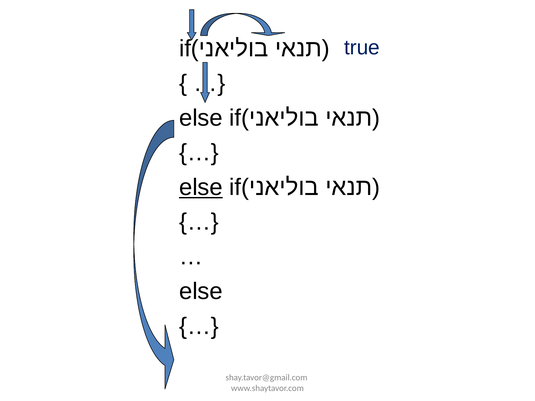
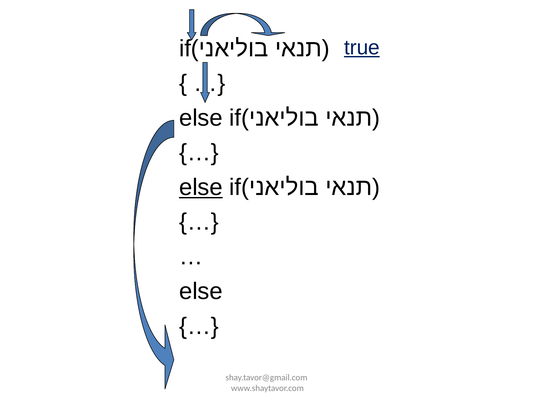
true underline: none -> present
